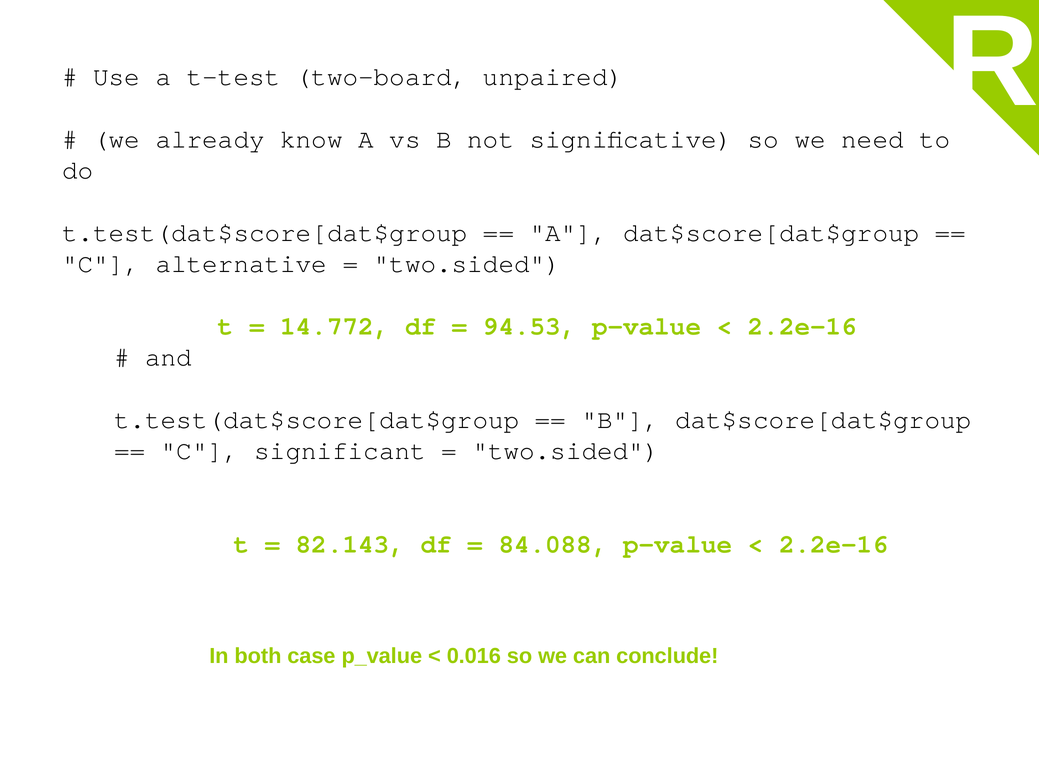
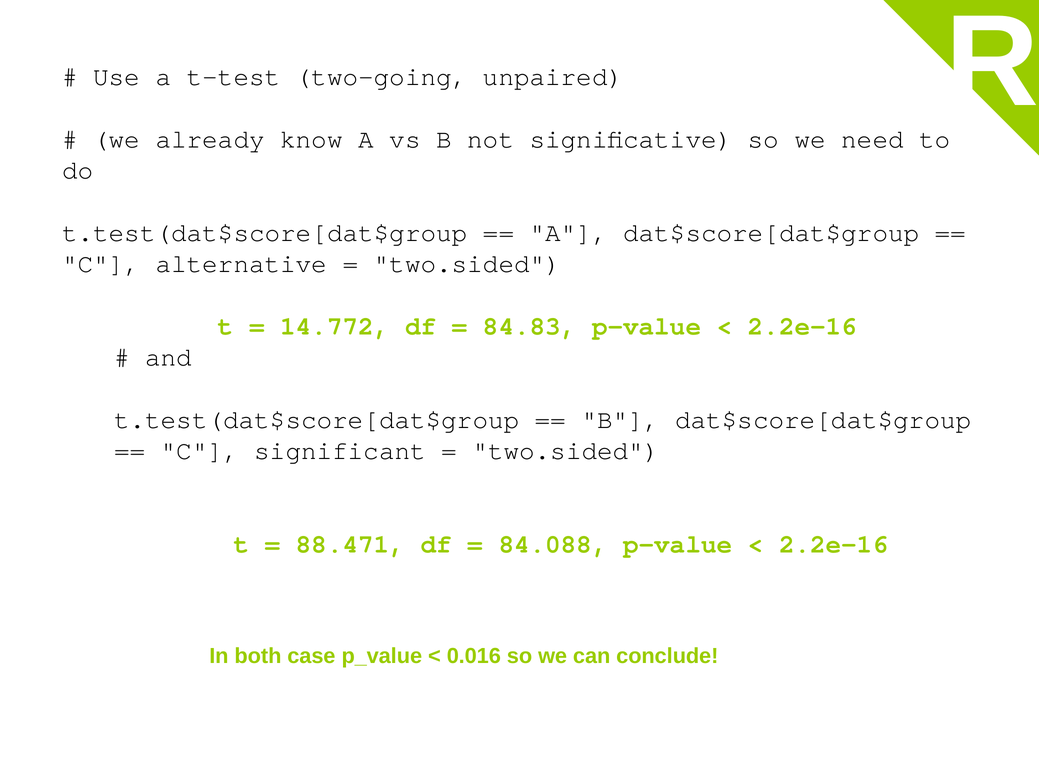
two-board: two-board -> two-going
94.53: 94.53 -> 84.83
82.143: 82.143 -> 88.471
